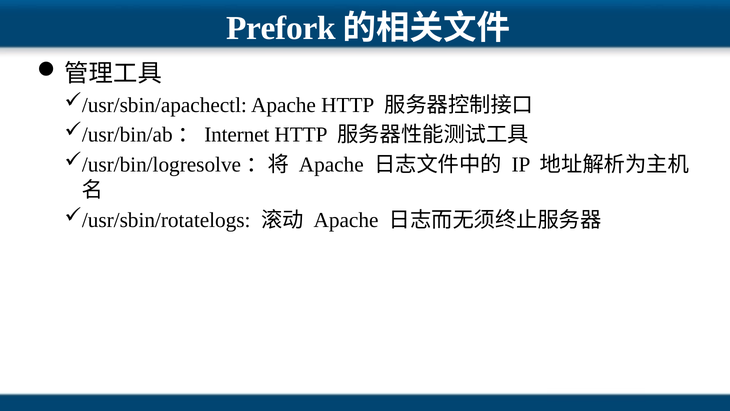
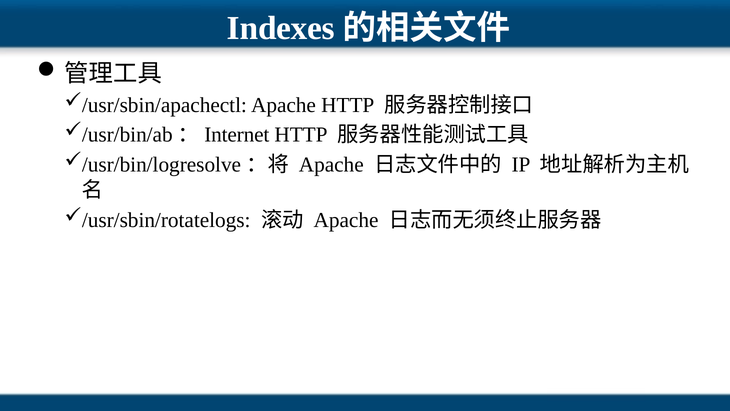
Prefork: Prefork -> Indexes
